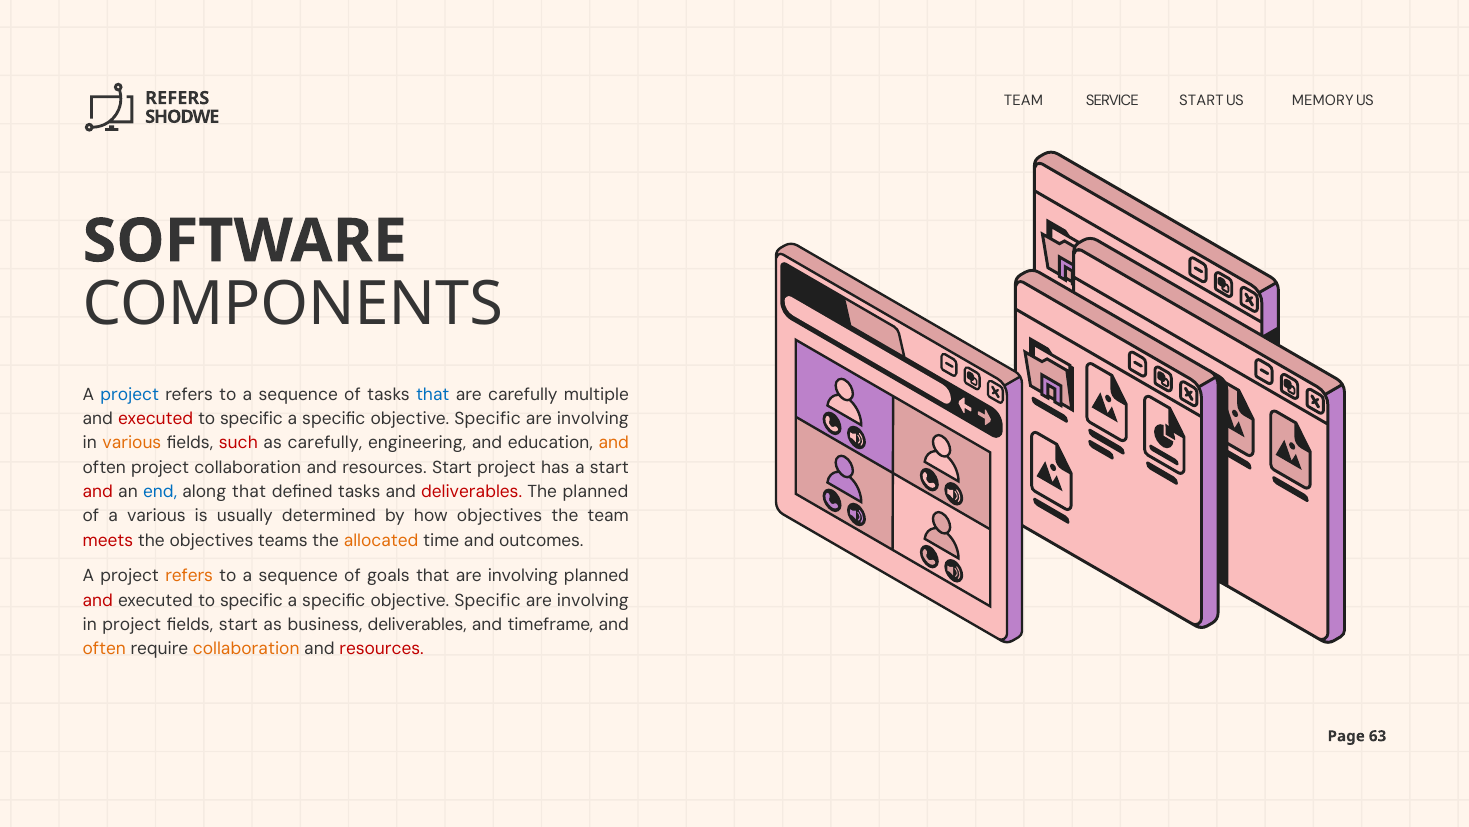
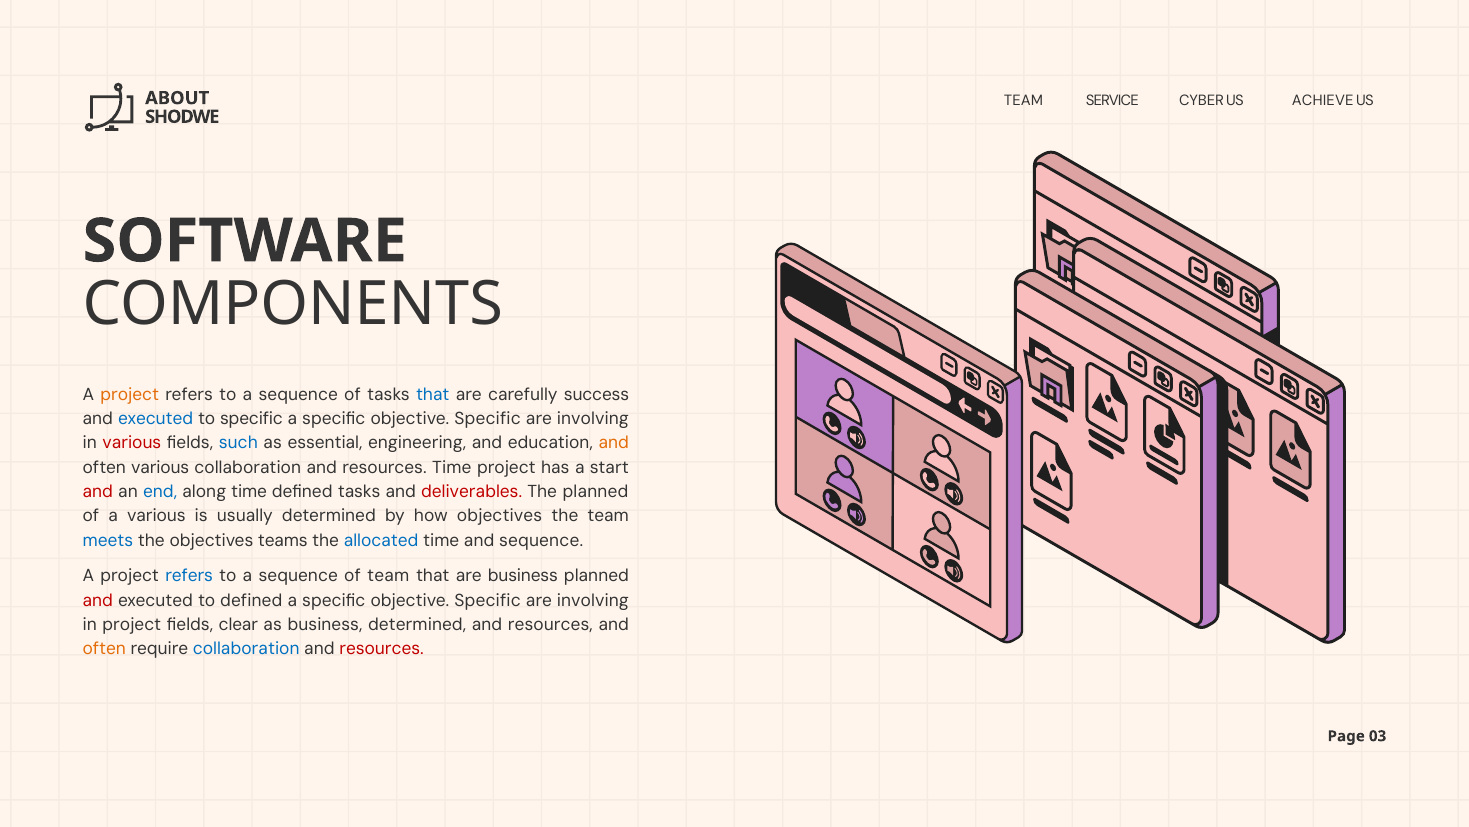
REFERS at (177, 98): REFERS -> ABOUT
SERVICE START: START -> CYBER
MEMORY: MEMORY -> ACHIEVE
project at (130, 394) colour: blue -> orange
multiple: multiple -> success
executed at (156, 419) colour: red -> blue
various at (132, 443) colour: orange -> red
such colour: red -> blue
as carefully: carefully -> essential
often project: project -> various
resources Start: Start -> Time
along that: that -> time
meets colour: red -> blue
allocated colour: orange -> blue
and outcomes: outcomes -> sequence
refers at (189, 576) colour: orange -> blue
of goals: goals -> team
that are involving: involving -> business
specific at (251, 600): specific -> defined
fields start: start -> clear
business deliverables: deliverables -> determined
timeframe at (550, 624): timeframe -> resources
collaboration at (246, 648) colour: orange -> blue
63: 63 -> 03
